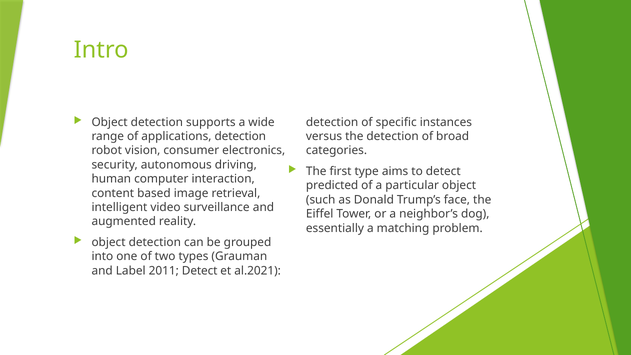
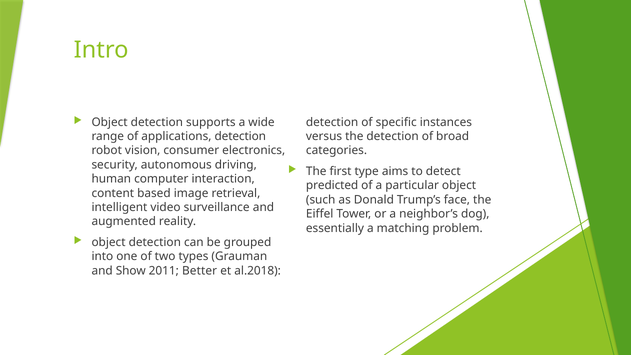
Label: Label -> Show
2011 Detect: Detect -> Better
al.2021: al.2021 -> al.2018
